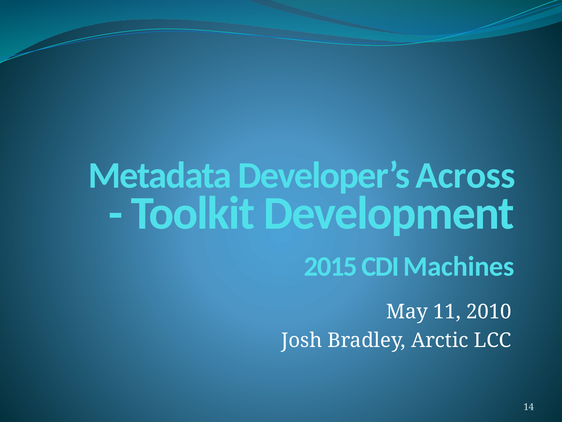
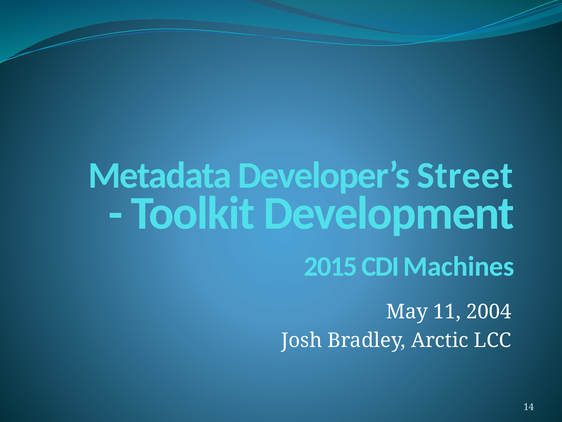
Across: Across -> Street
2010: 2010 -> 2004
